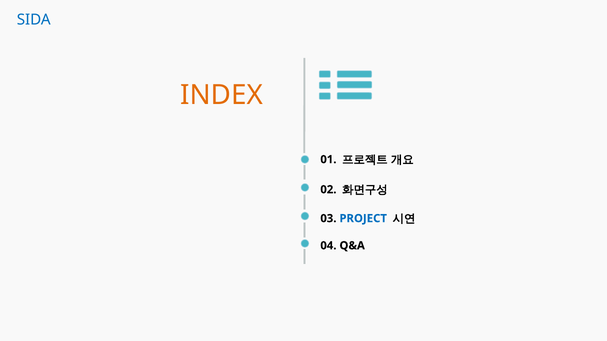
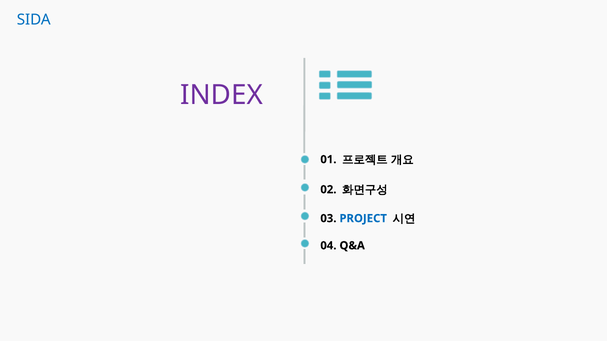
INDEX colour: orange -> purple
